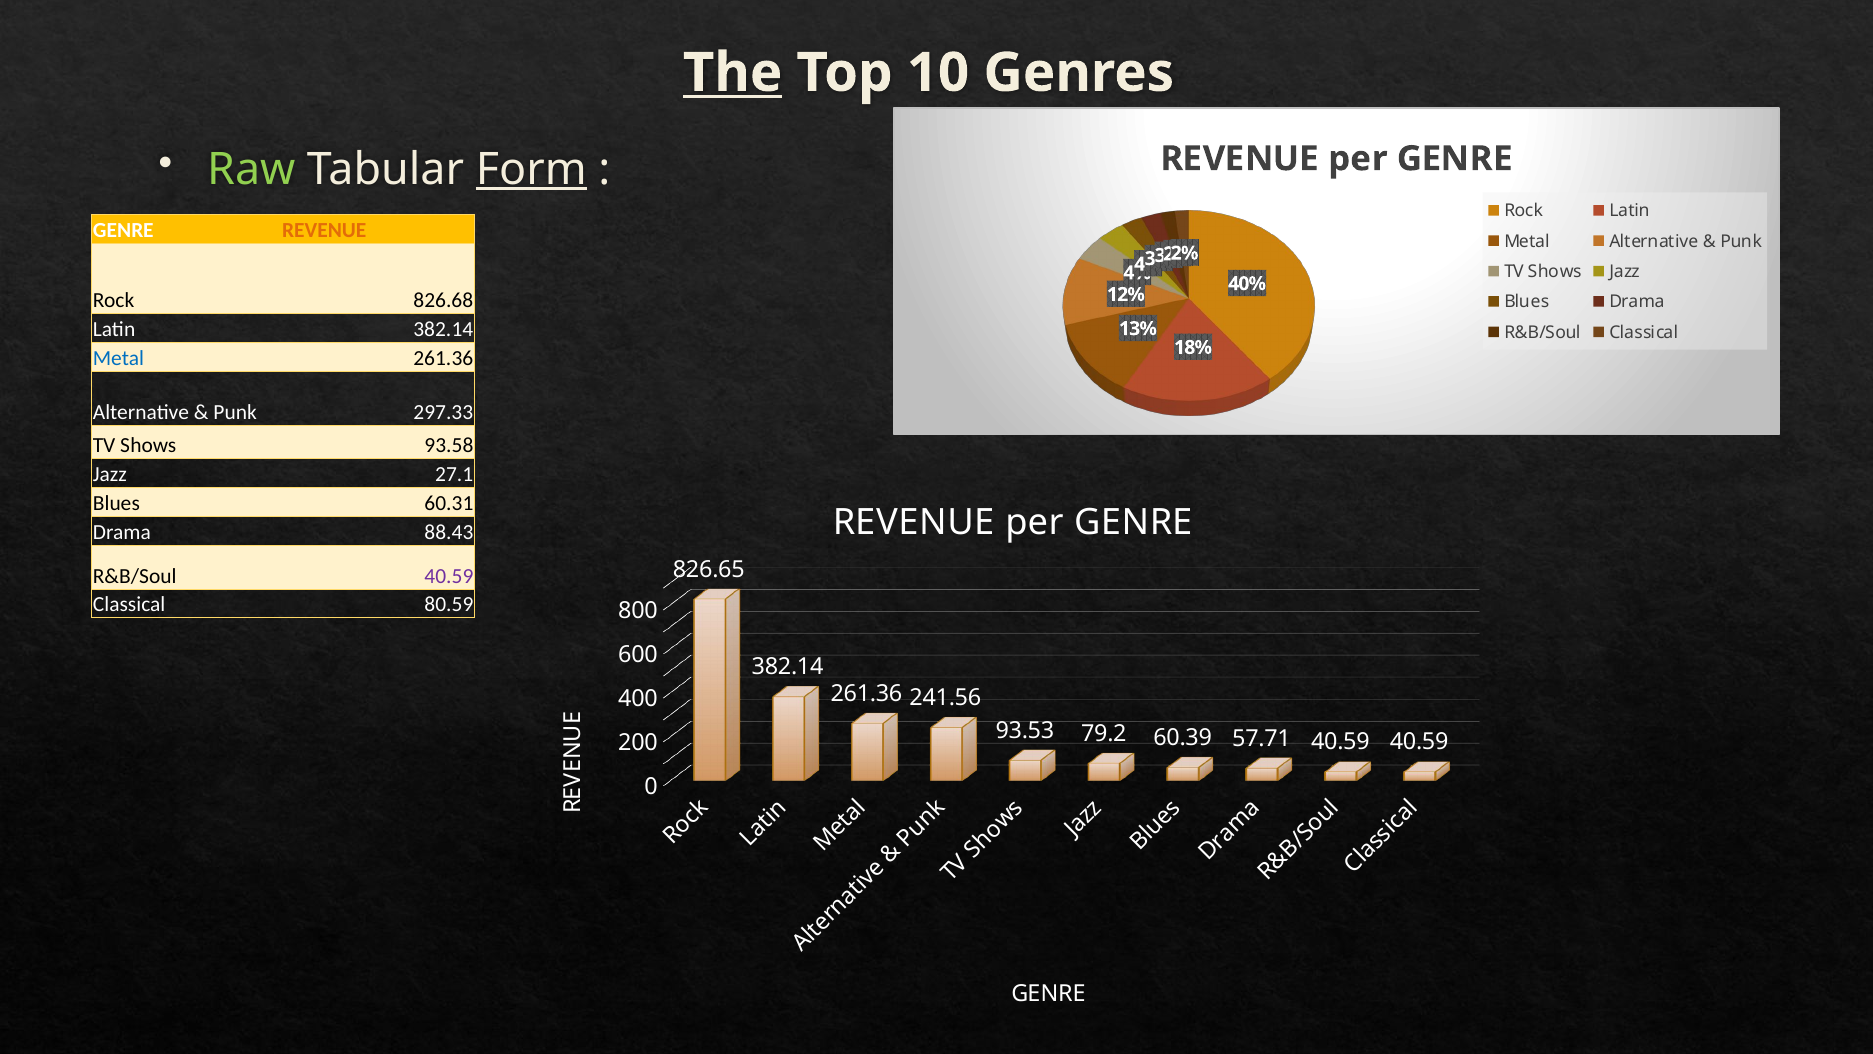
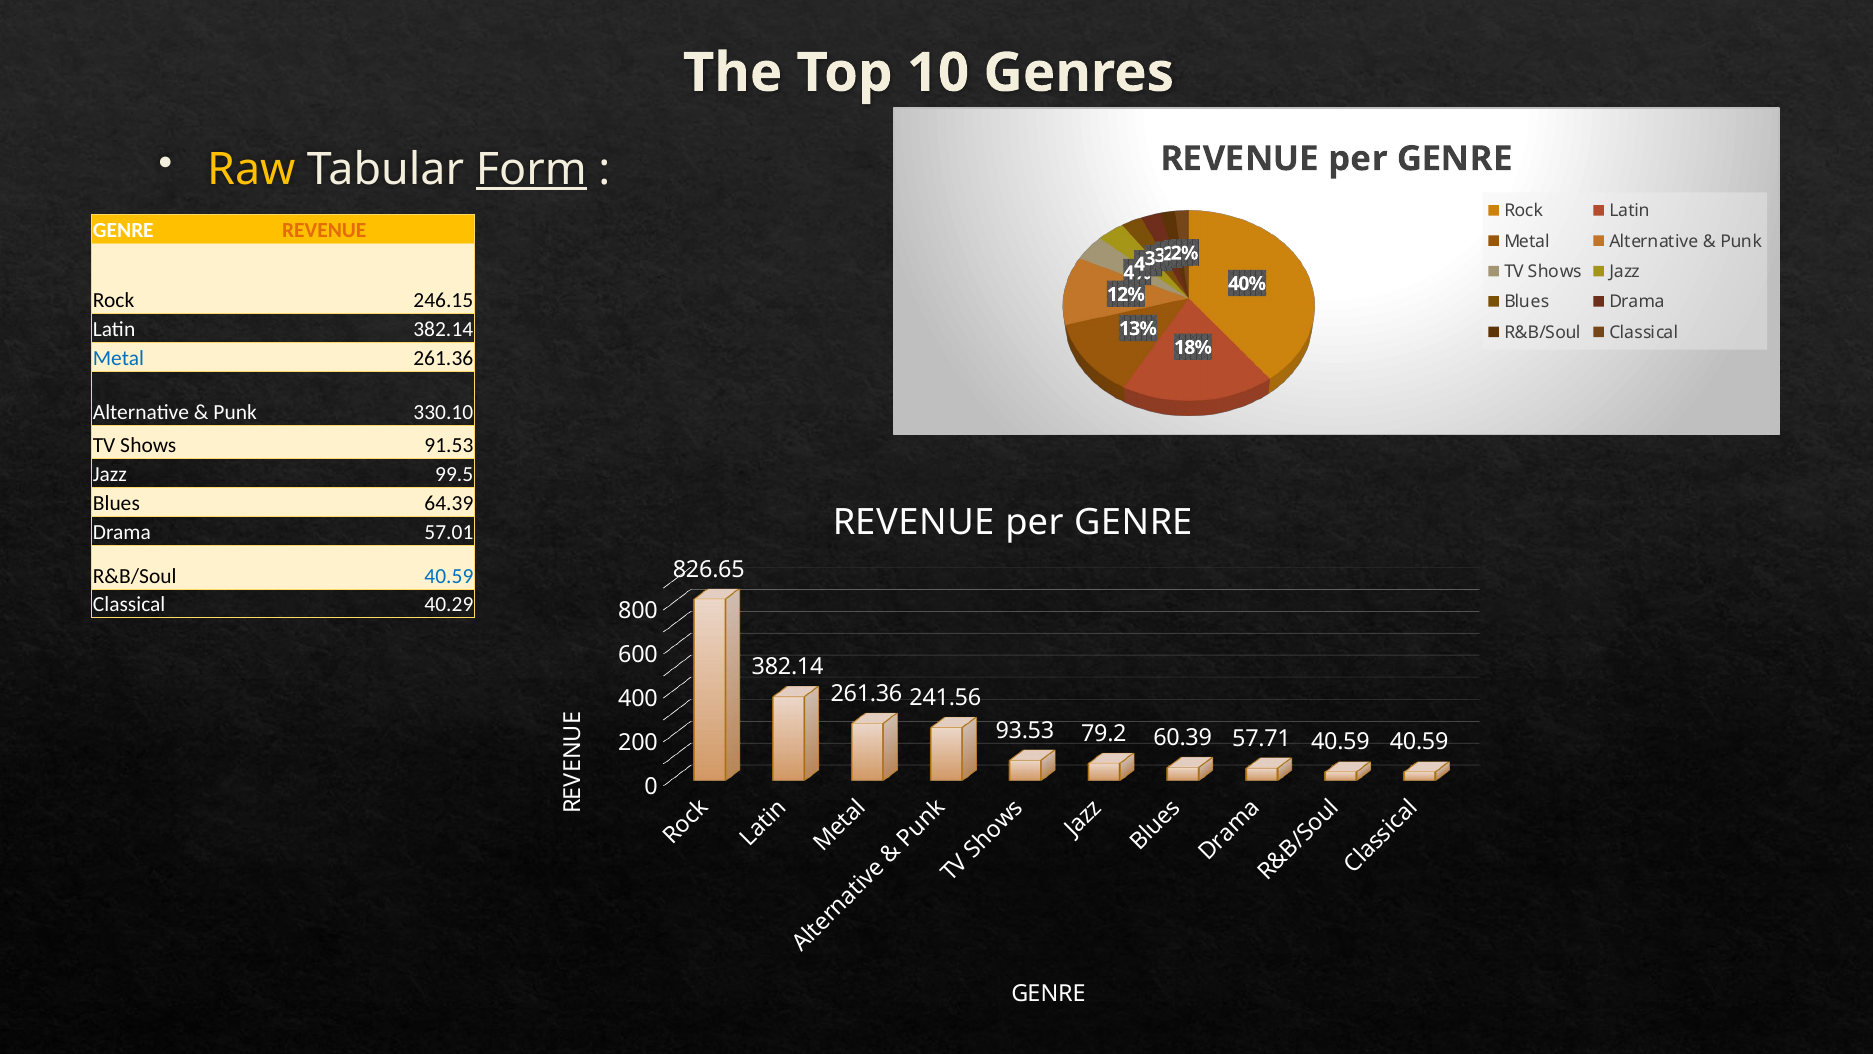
The underline: present -> none
Raw colour: light green -> yellow
826.68: 826.68 -> 246.15
297.33: 297.33 -> 330.10
93.58: 93.58 -> 91.53
27.1: 27.1 -> 99.5
60.31: 60.31 -> 64.39
88.43: 88.43 -> 57.01
40.59 at (449, 576) colour: purple -> blue
80.59: 80.59 -> 40.29
